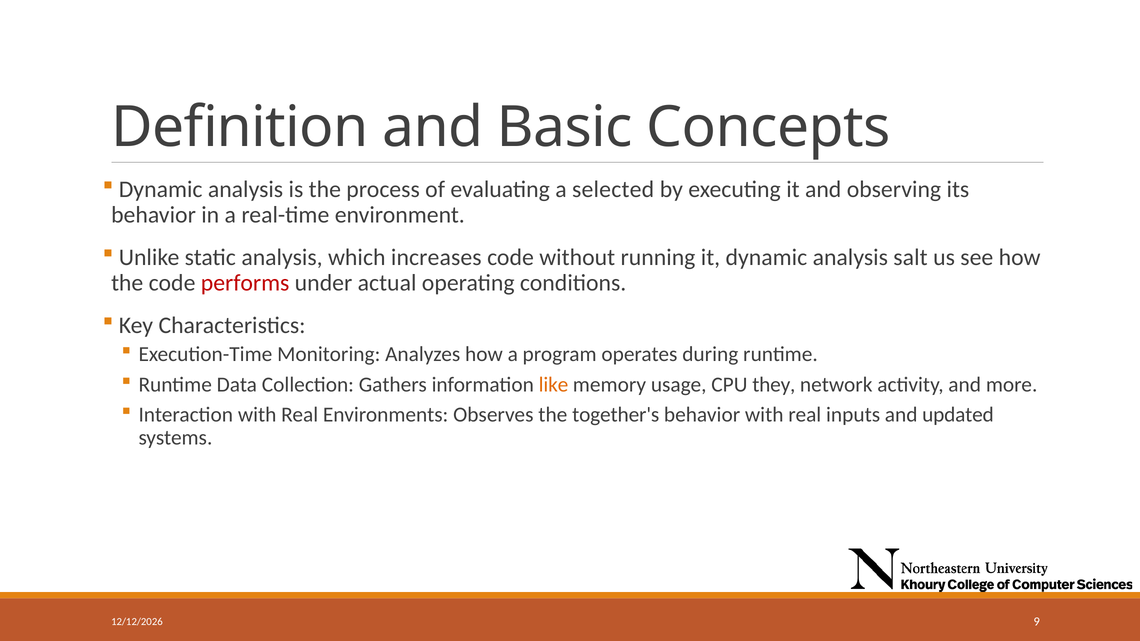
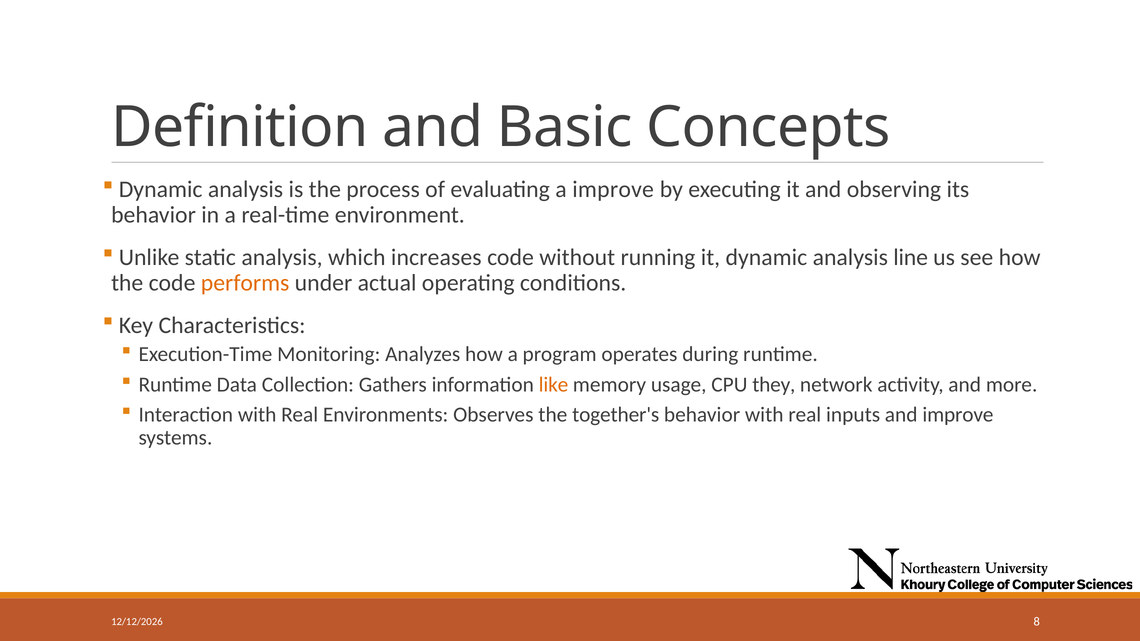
a selected: selected -> improve
salt: salt -> line
performs colour: red -> orange
and updated: updated -> improve
9: 9 -> 8
